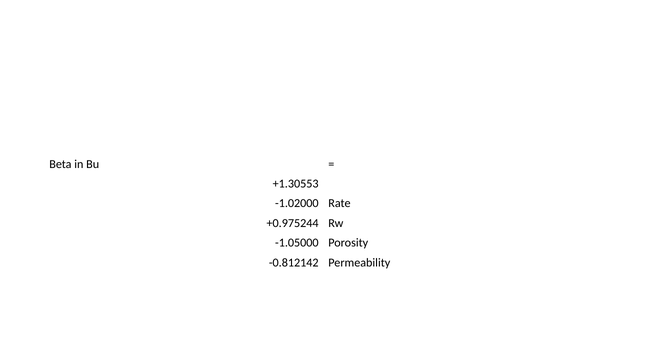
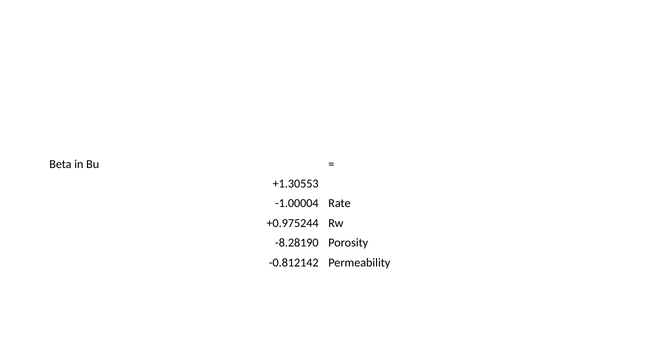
-1.02000: -1.02000 -> -1.00004
-1.05000: -1.05000 -> -8.28190
